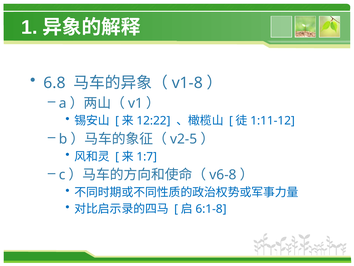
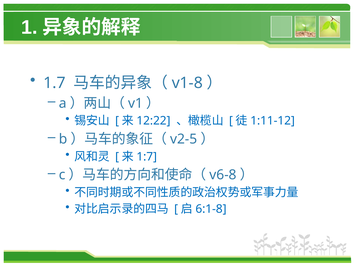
6.8: 6.8 -> 1.7
